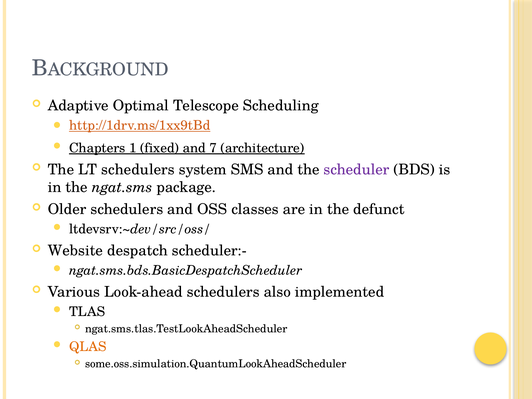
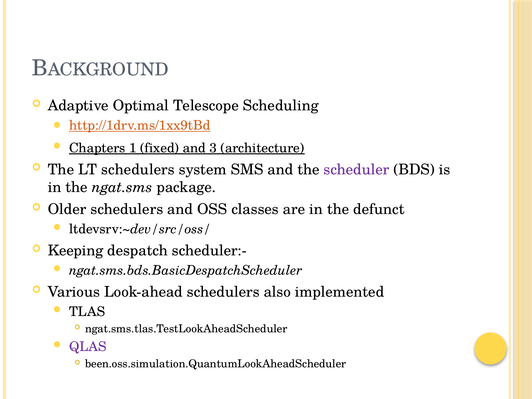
7: 7 -> 3
Website: Website -> Keeping
QLAS colour: orange -> purple
some.oss.simulation.QuantumLookAheadScheduler: some.oss.simulation.QuantumLookAheadScheduler -> been.oss.simulation.QuantumLookAheadScheduler
